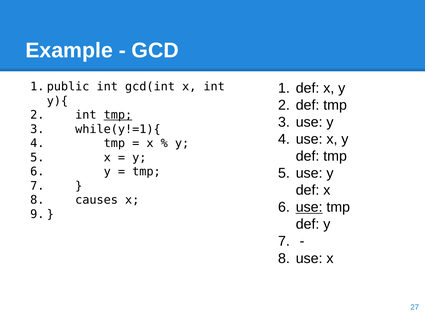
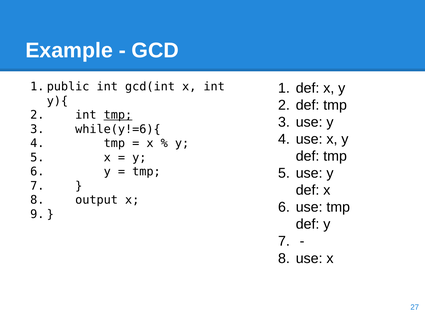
while(y!=1){: while(y!=1){ -> while(y!=6){
causes: causes -> output
use at (309, 207) underline: present -> none
